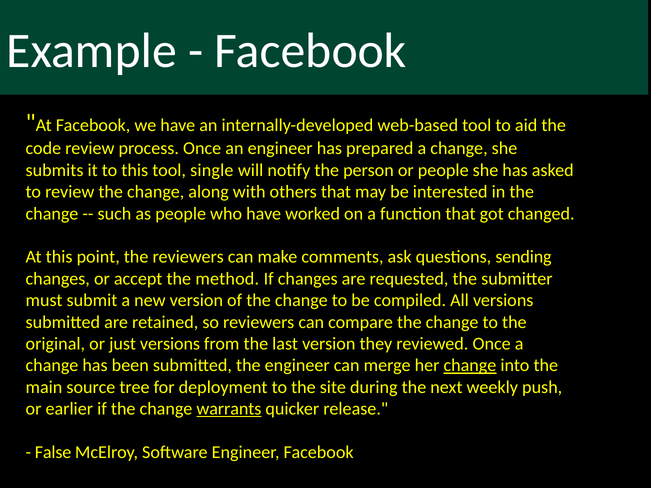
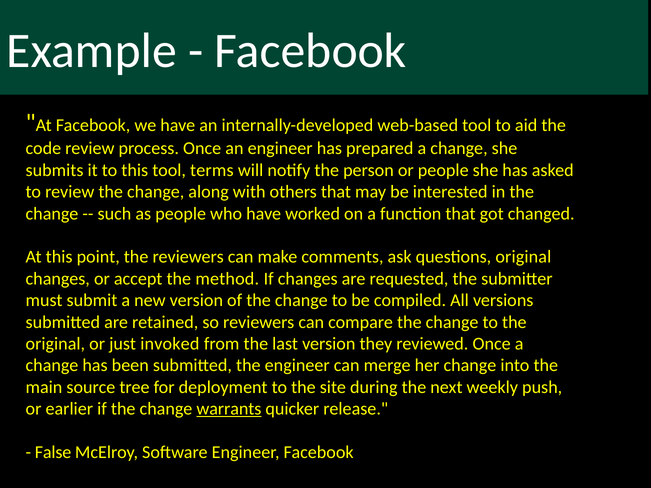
single: single -> terms
questions sending: sending -> original
just versions: versions -> invoked
change at (470, 366) underline: present -> none
